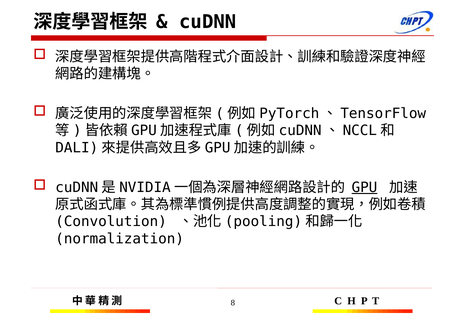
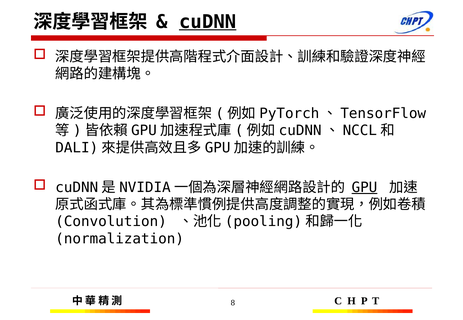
cuDNN underline: none -> present
